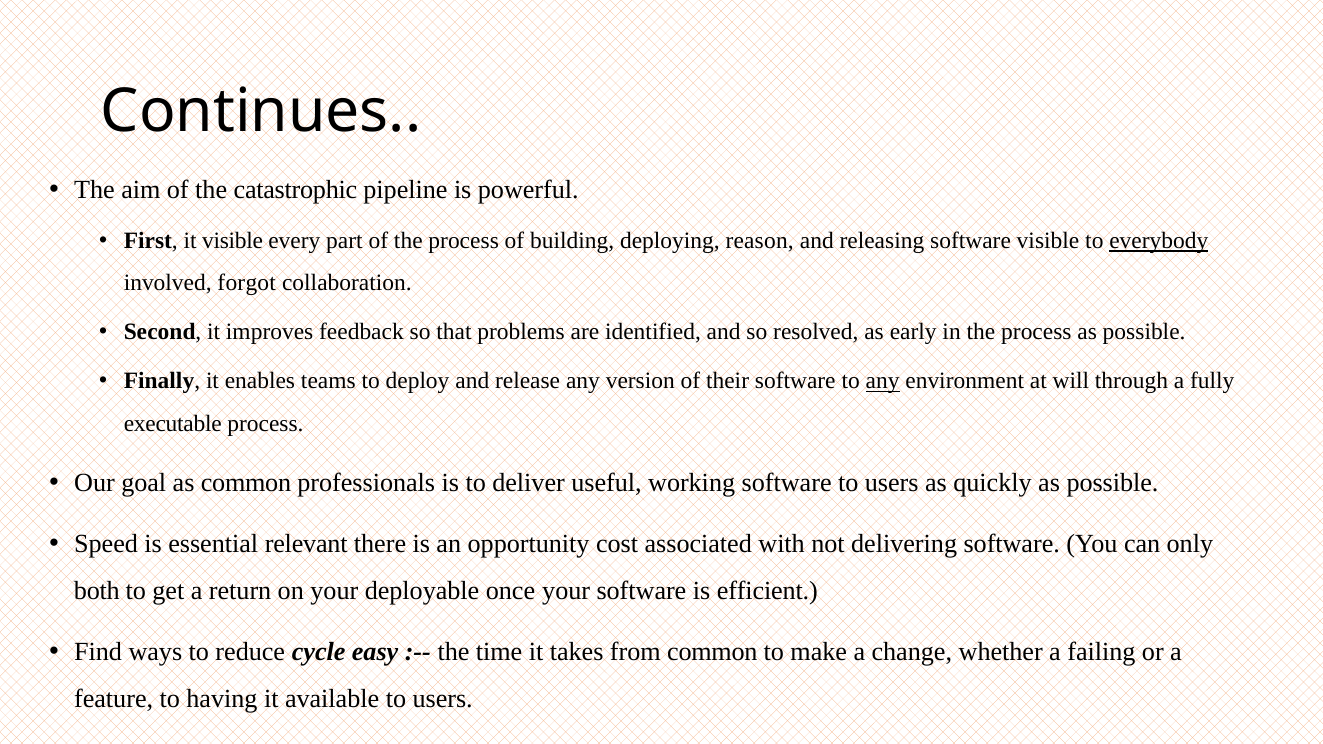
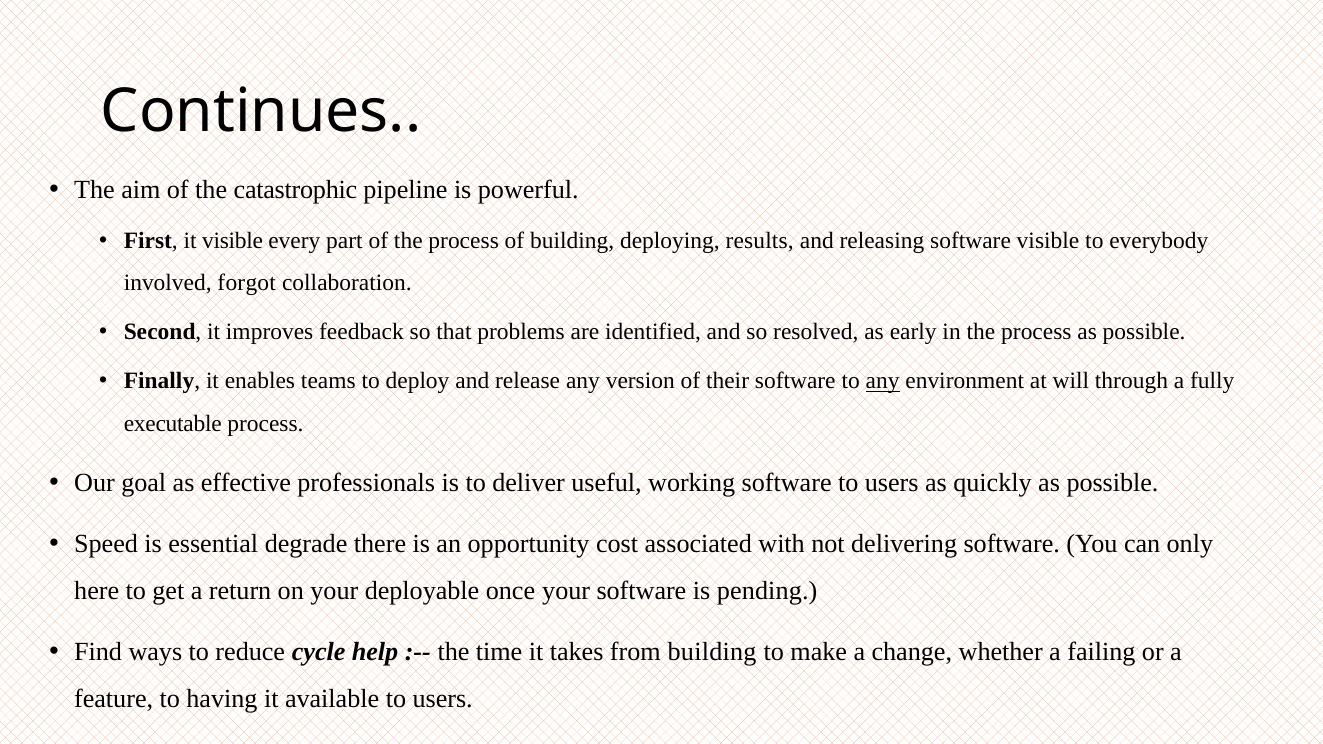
reason: reason -> results
everybody underline: present -> none
as common: common -> effective
relevant: relevant -> degrade
both: both -> here
efficient: efficient -> pending
easy: easy -> help
from common: common -> building
